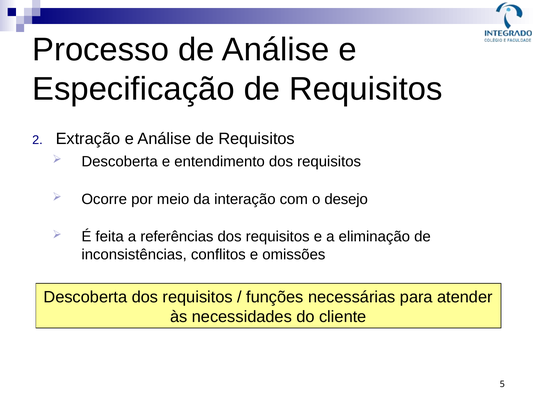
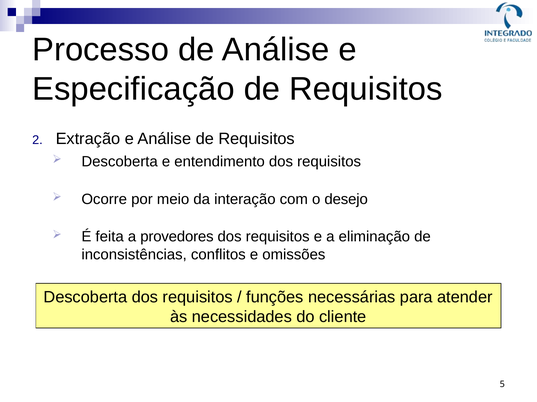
referências: referências -> provedores
